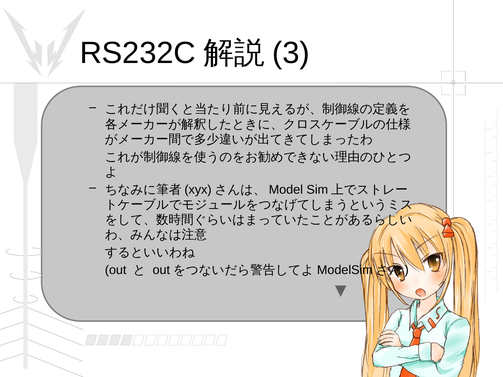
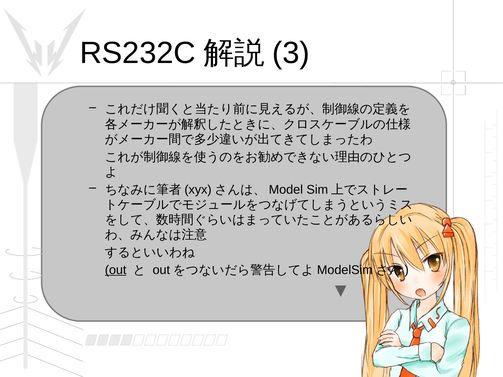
out underline: none -> present
